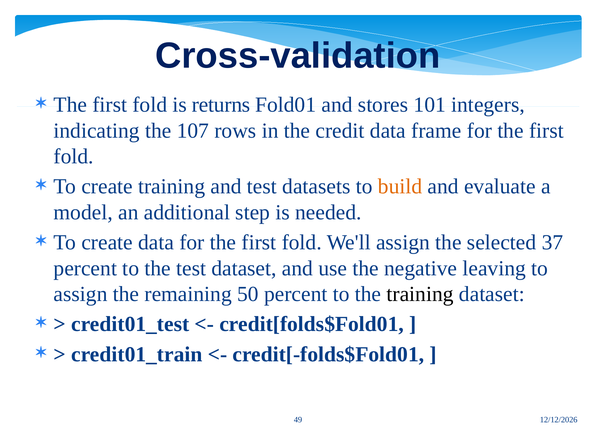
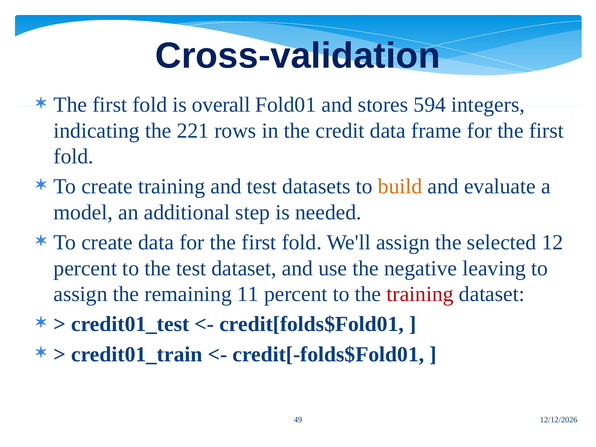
returns: returns -> overall
101: 101 -> 594
107: 107 -> 221
37: 37 -> 12
50: 50 -> 11
training at (420, 294) colour: black -> red
